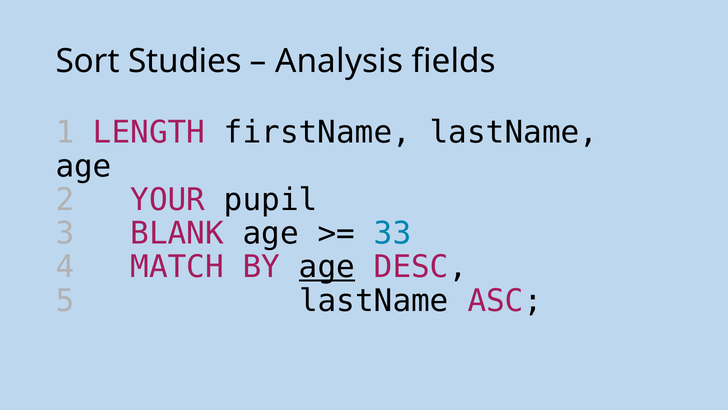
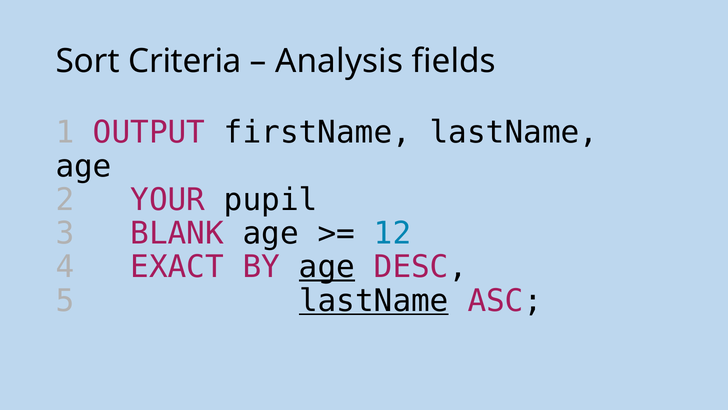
Studies: Studies -> Criteria
LENGTH: LENGTH -> OUTPUT
33: 33 -> 12
MATCH: MATCH -> EXACT
lastName at (374, 300) underline: none -> present
